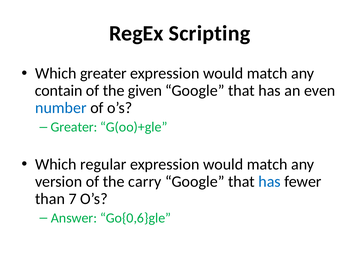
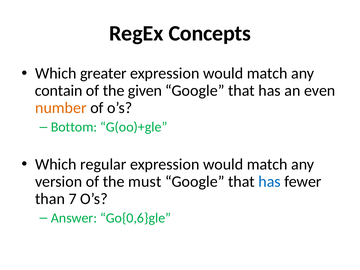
Scripting: Scripting -> Concepts
number colour: blue -> orange
Greater at (74, 127): Greater -> Bottom
carry: carry -> must
